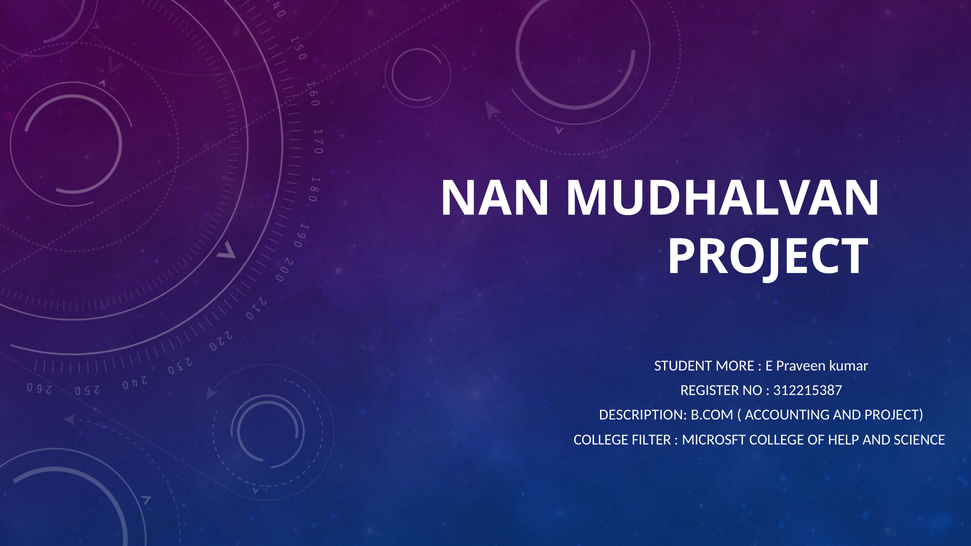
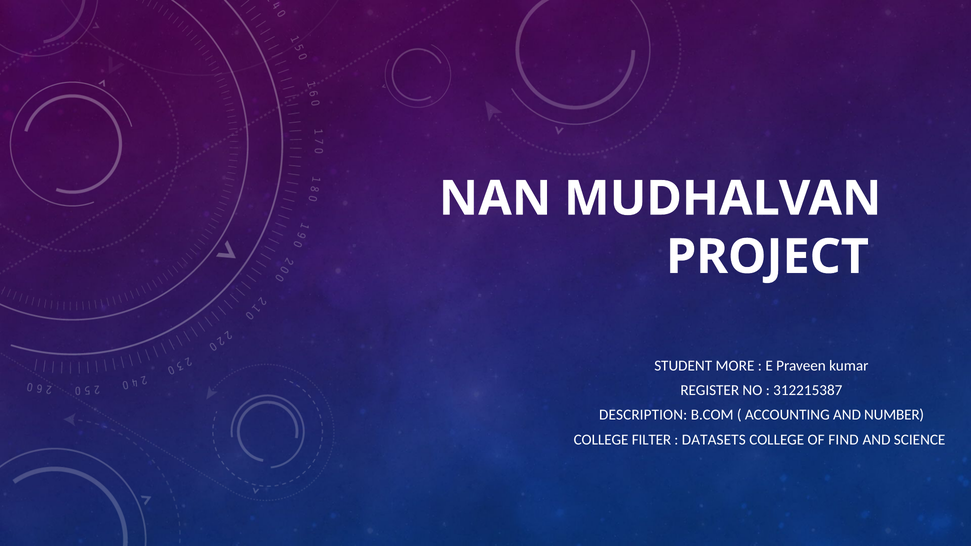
AND PROJECT: PROJECT -> NUMBER
MICROSFT: MICROSFT -> DATASETS
HELP: HELP -> FIND
